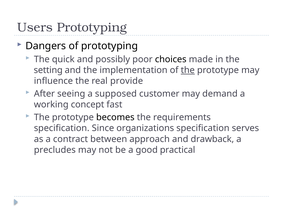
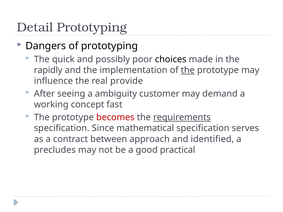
Users: Users -> Detail
setting: setting -> rapidly
supposed: supposed -> ambiguity
becomes colour: black -> red
requirements underline: none -> present
organizations: organizations -> mathematical
drawback: drawback -> identified
